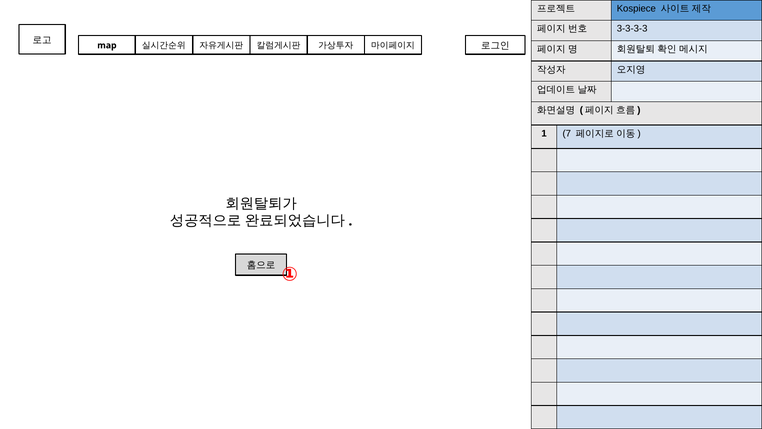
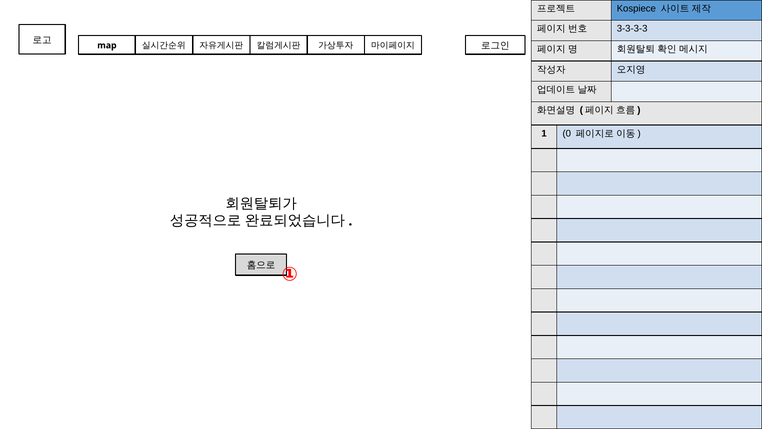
7: 7 -> 0
